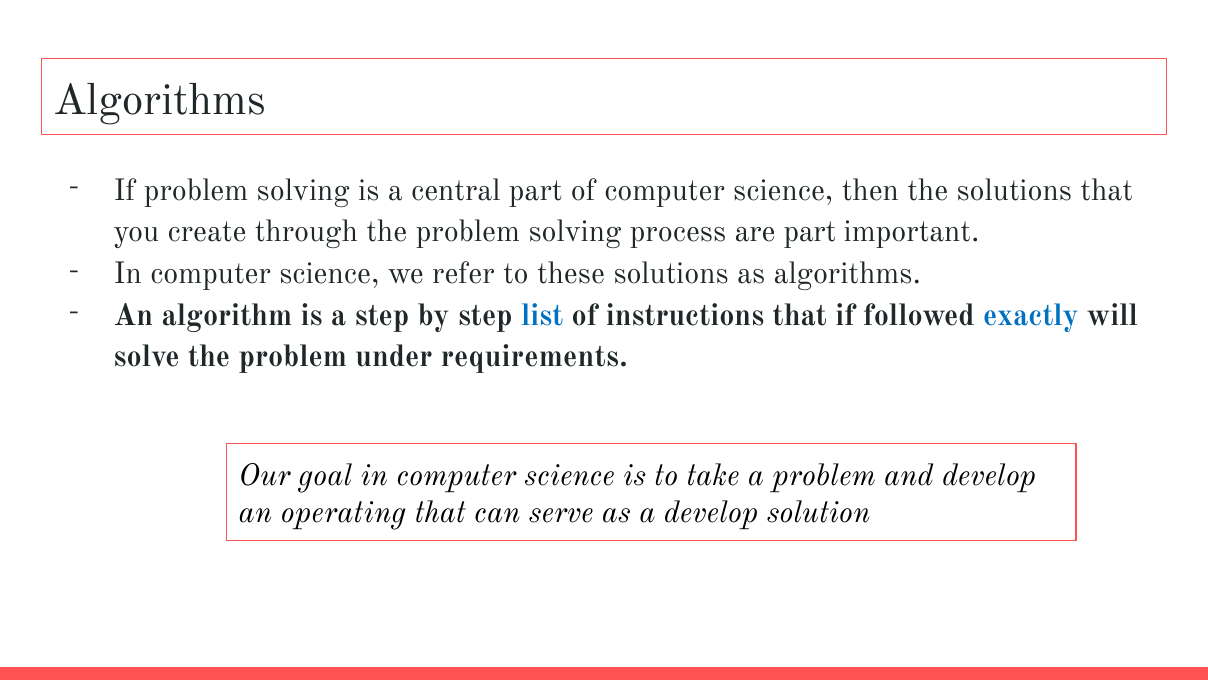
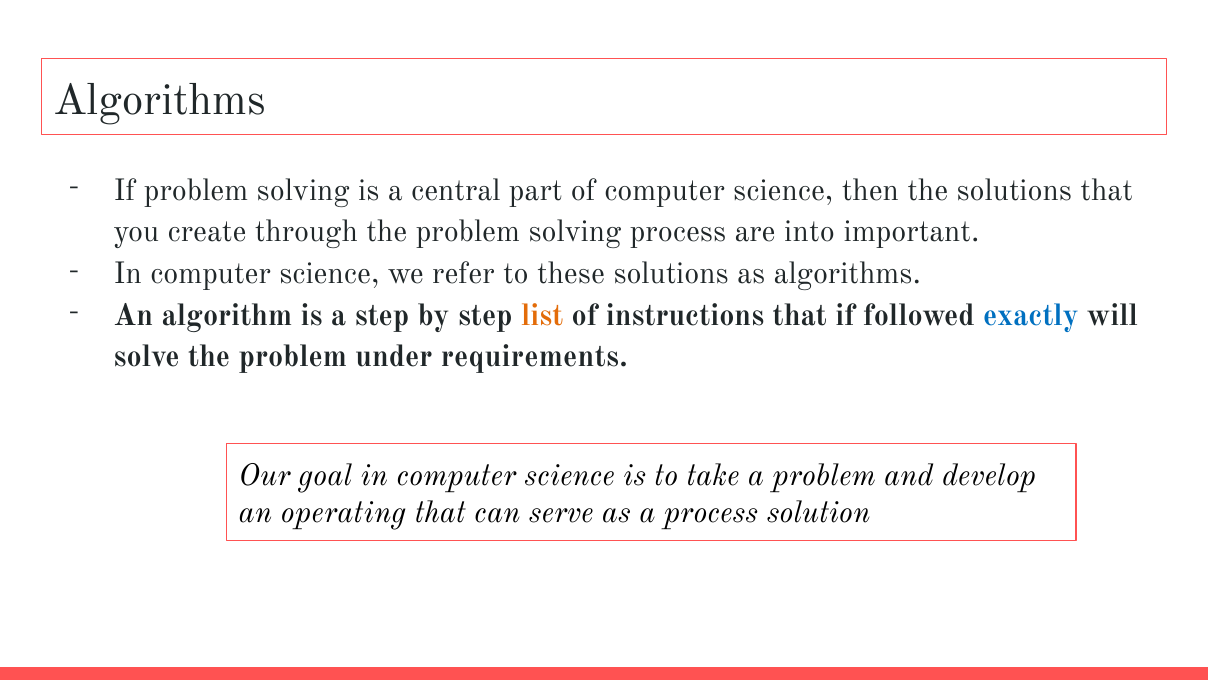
are part: part -> into
list colour: blue -> orange
a develop: develop -> process
